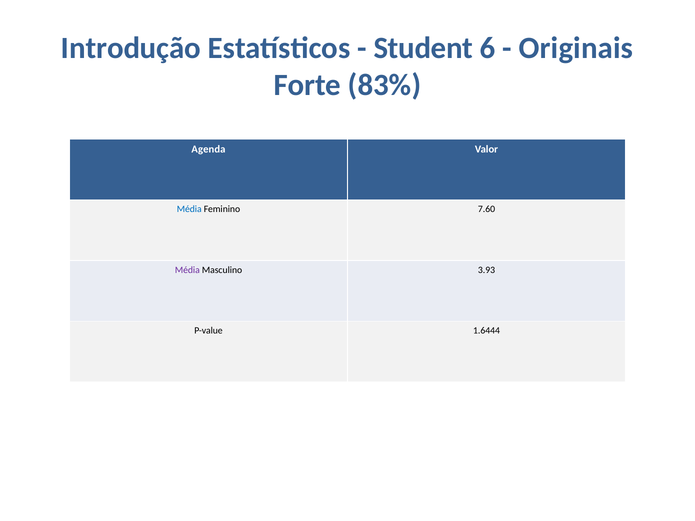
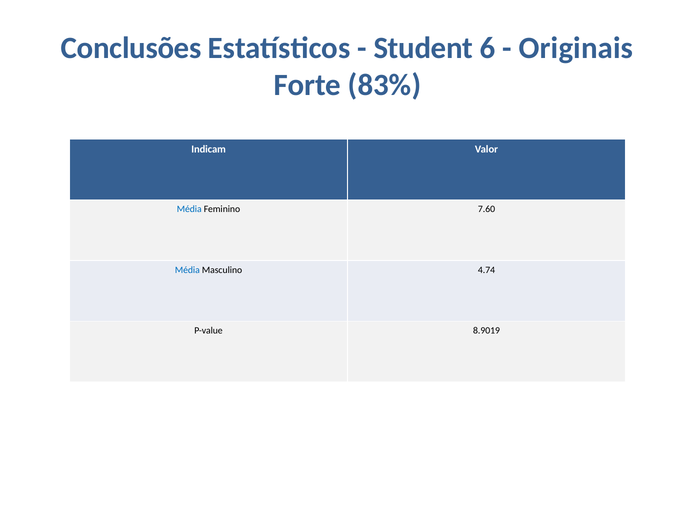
Introdução: Introdução -> Conclusões
Agenda: Agenda -> Indicam
Média at (187, 270) colour: purple -> blue
3.93: 3.93 -> 4.74
1.6444: 1.6444 -> 8.9019
